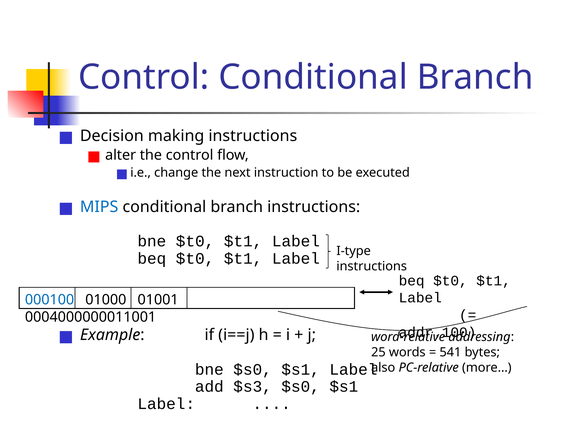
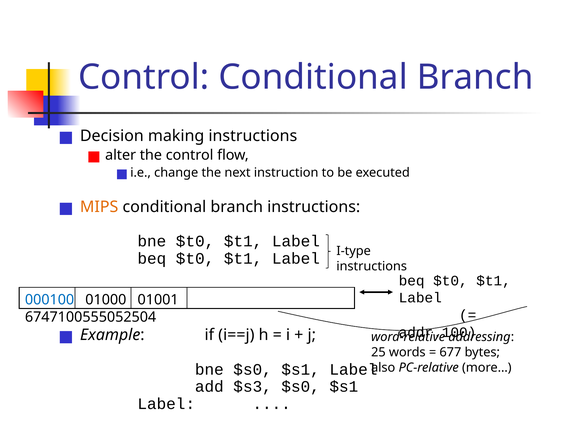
MIPS colour: blue -> orange
0004000000011001: 0004000000011001 -> 6747100555052504
541: 541 -> 677
